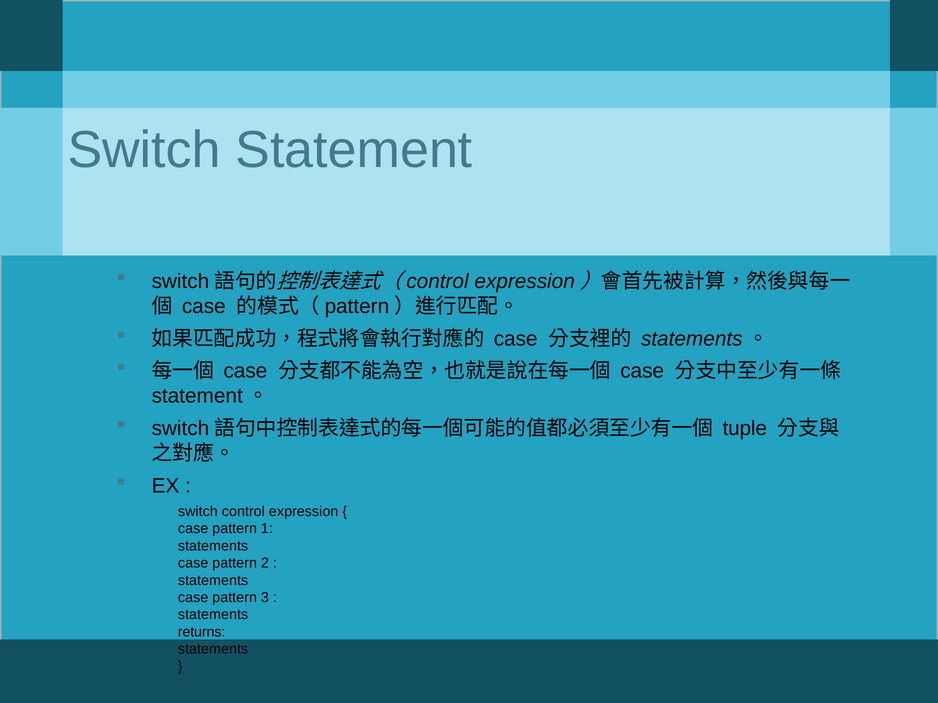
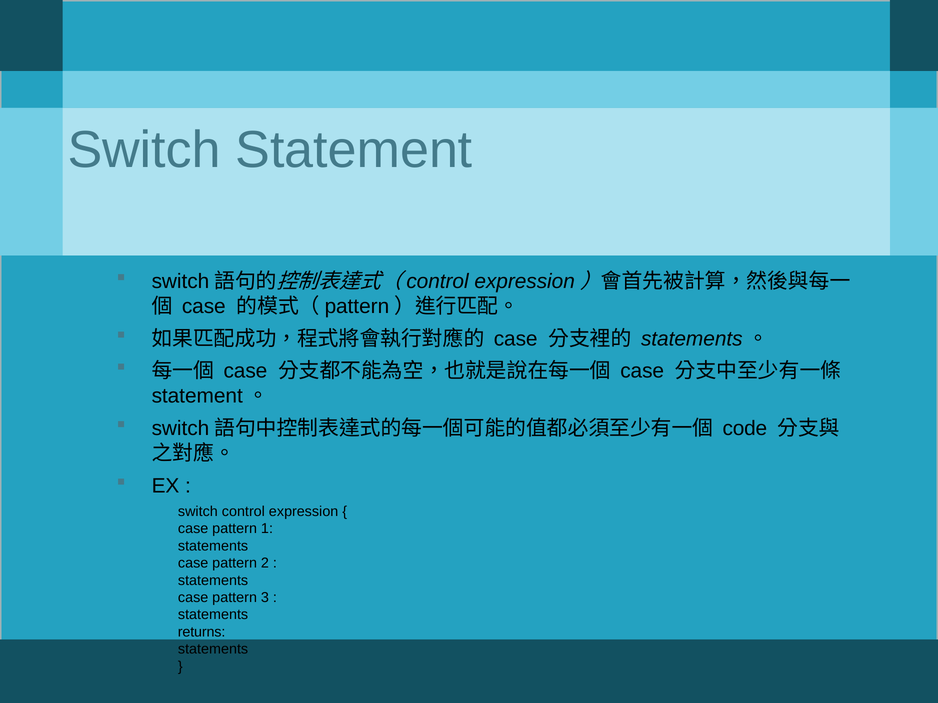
tuple: tuple -> code
